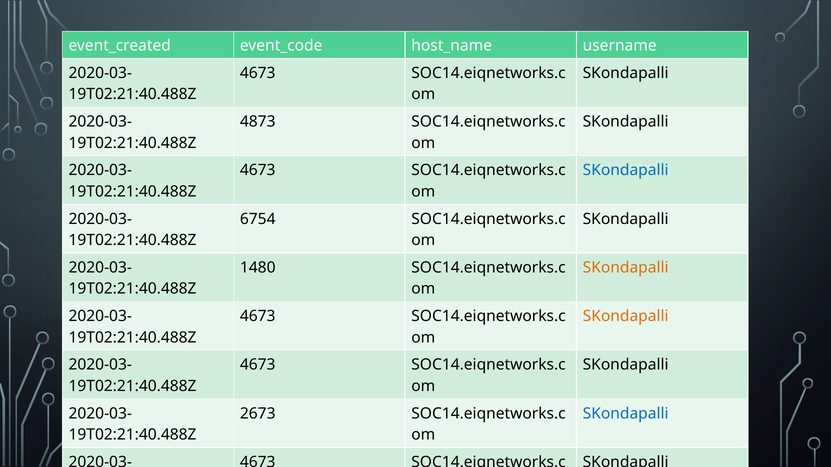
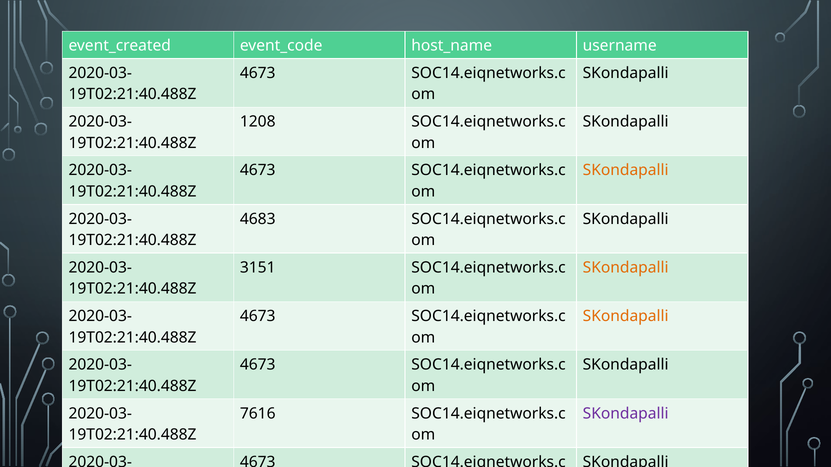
4873: 4873 -> 1208
SKondapalli at (626, 171) colour: blue -> orange
6754: 6754 -> 4683
1480: 1480 -> 3151
2673: 2673 -> 7616
SKondapalli at (626, 414) colour: blue -> purple
